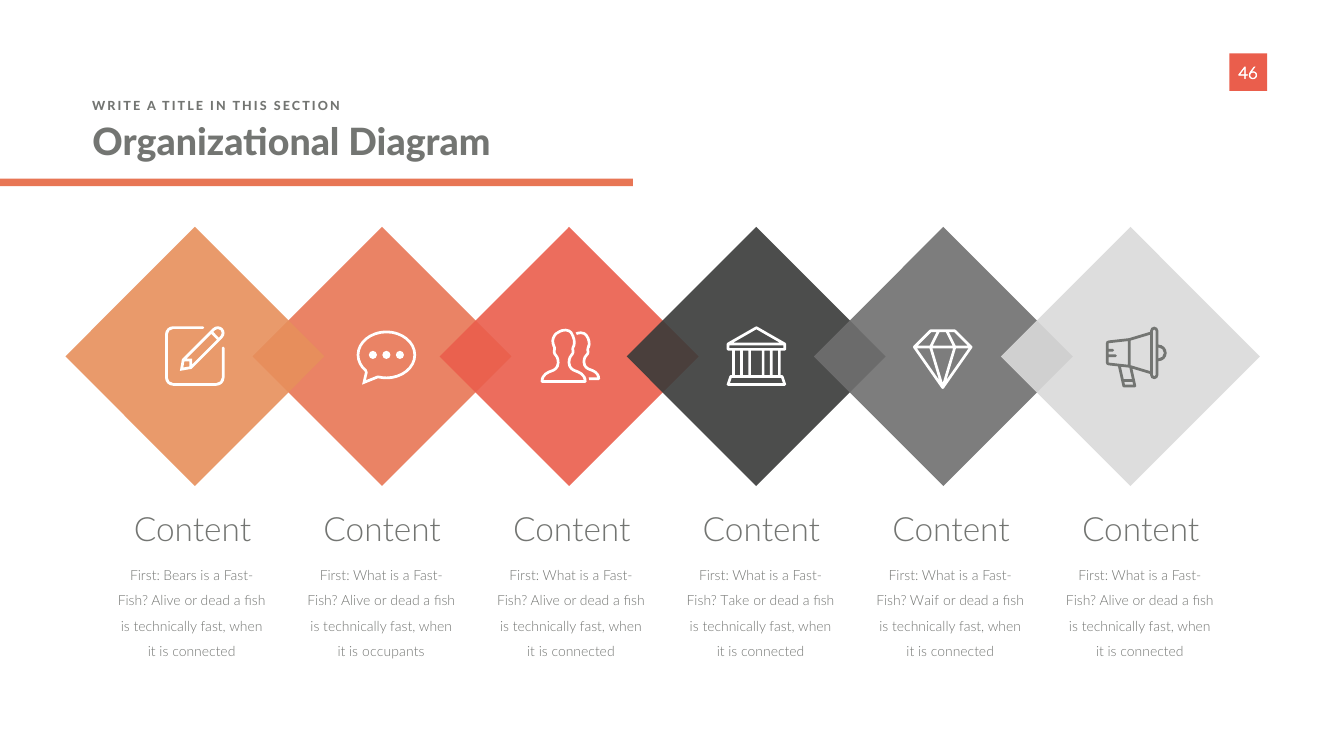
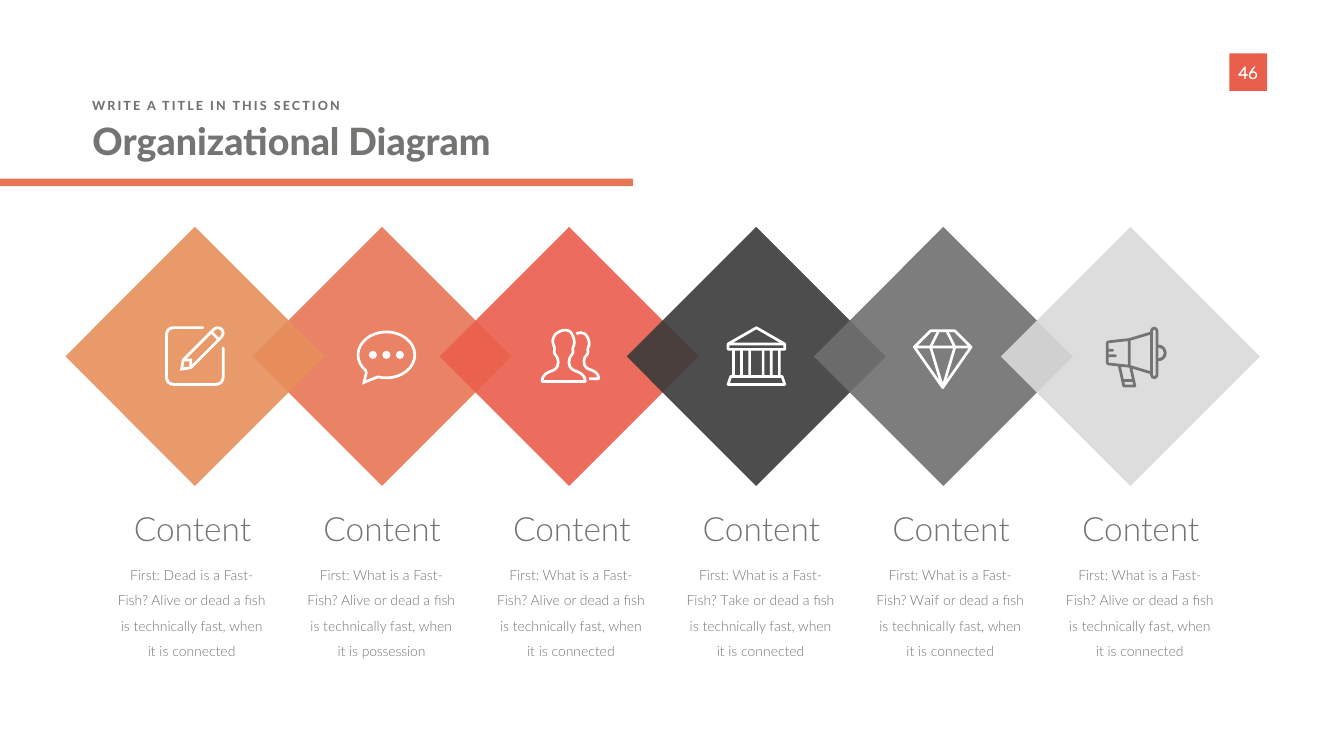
First Bears: Bears -> Dead
occupants: occupants -> possession
